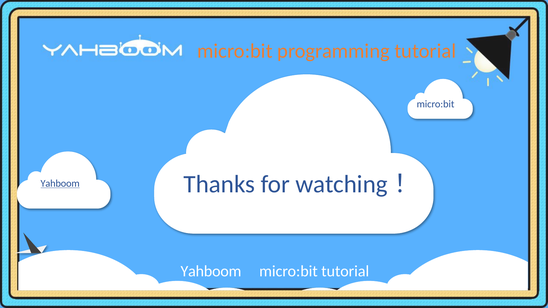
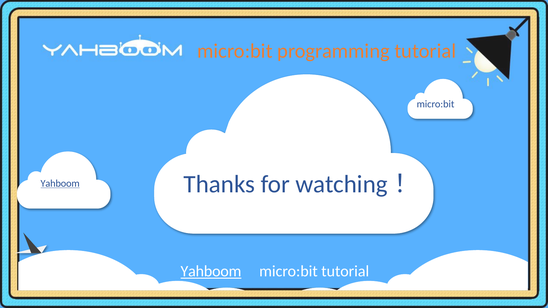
Yahboom at (211, 272) underline: none -> present
